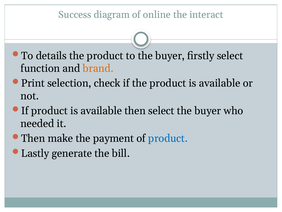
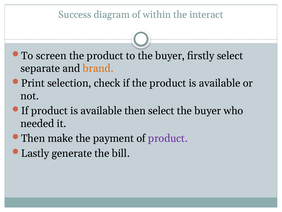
online: online -> within
details: details -> screen
function: function -> separate
product at (168, 138) colour: blue -> purple
